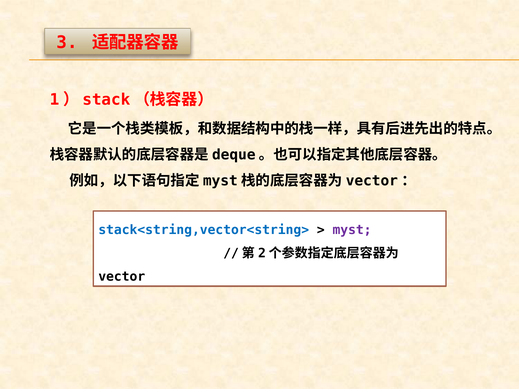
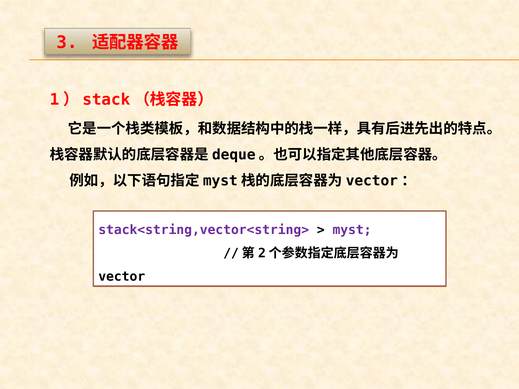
stack<string,vector<string> colour: blue -> purple
